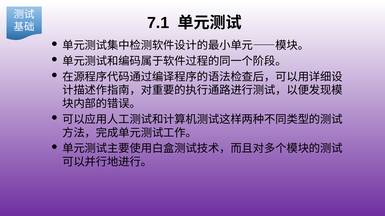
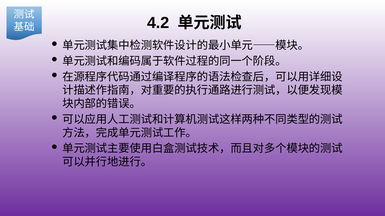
7.1: 7.1 -> 4.2
